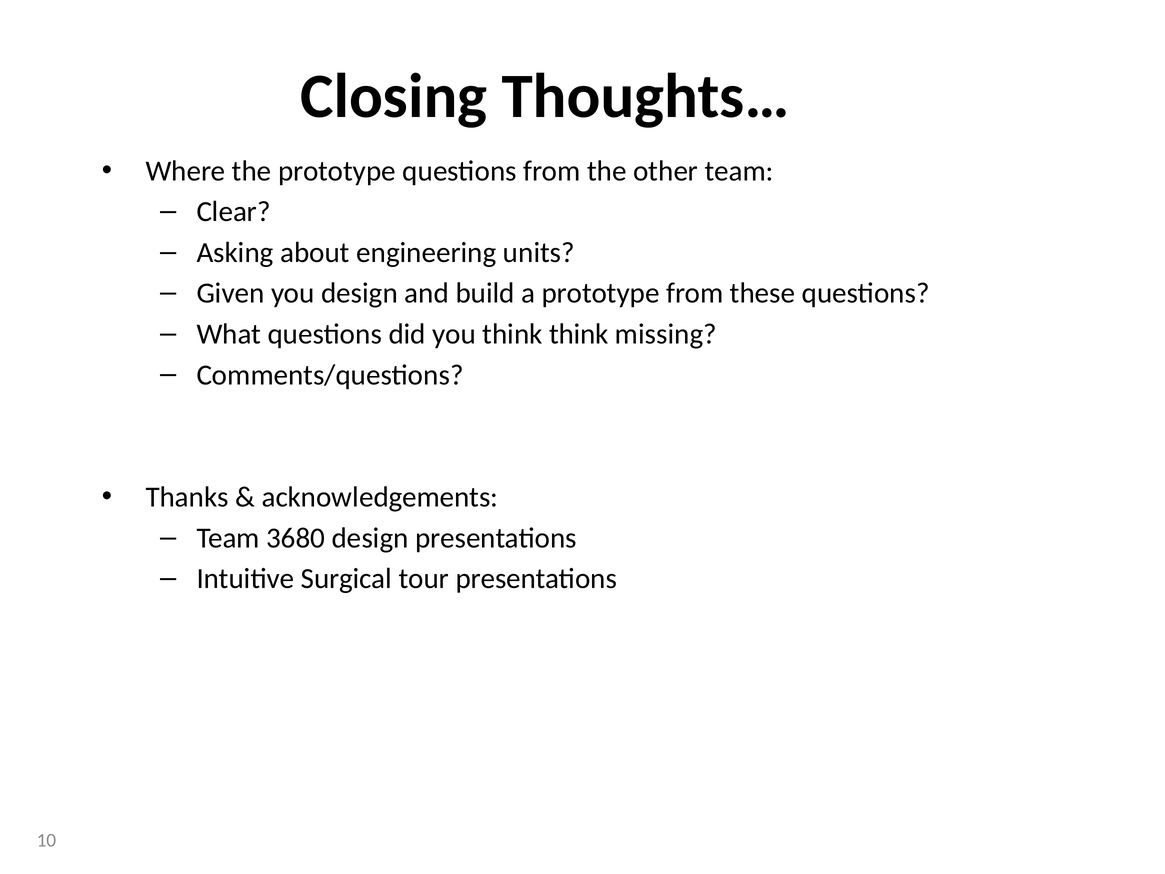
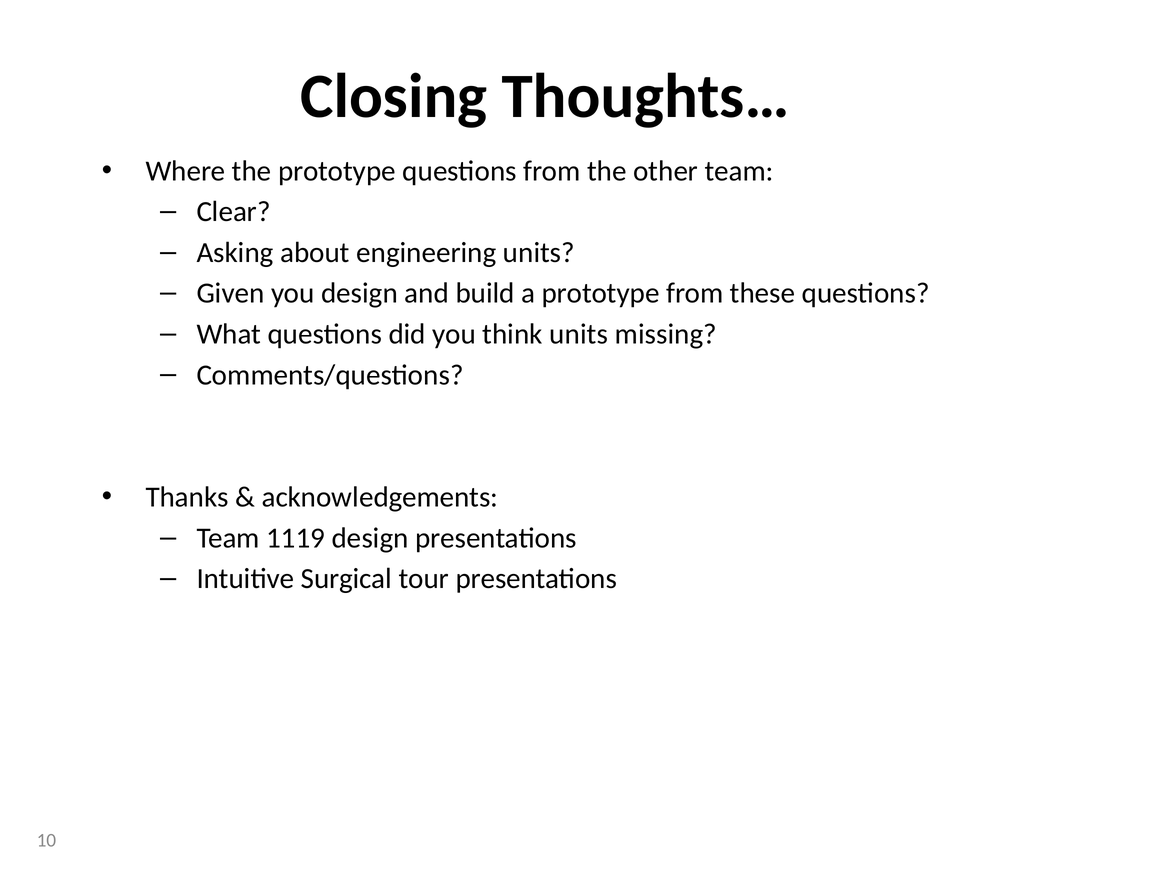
think think: think -> units
3680: 3680 -> 1119
